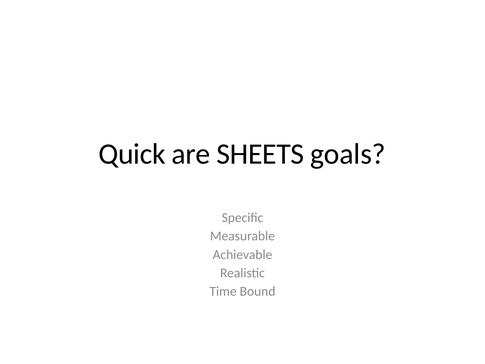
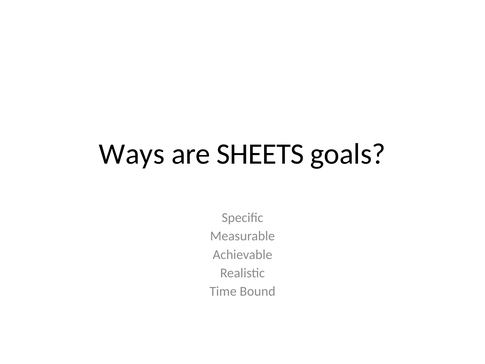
Quick: Quick -> Ways
